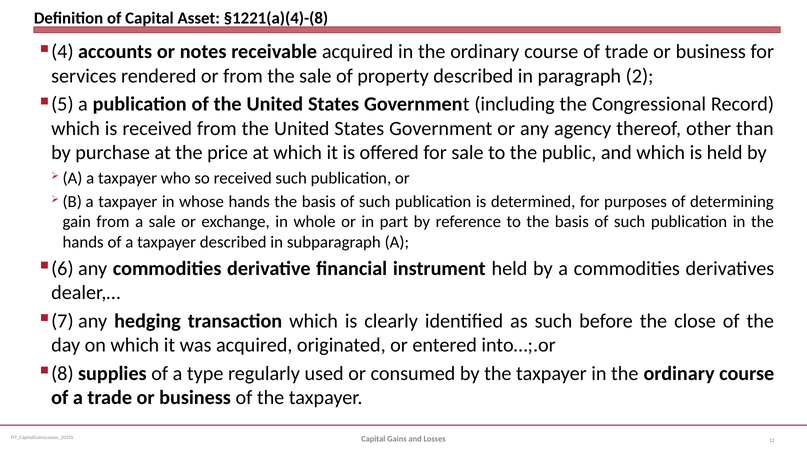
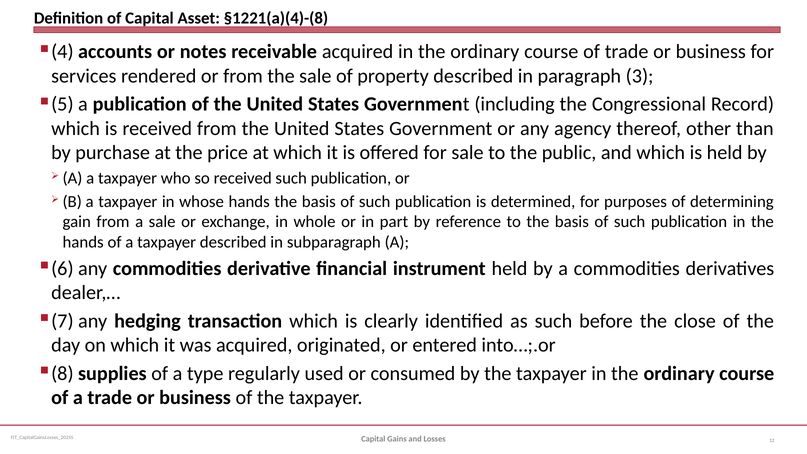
2: 2 -> 3
